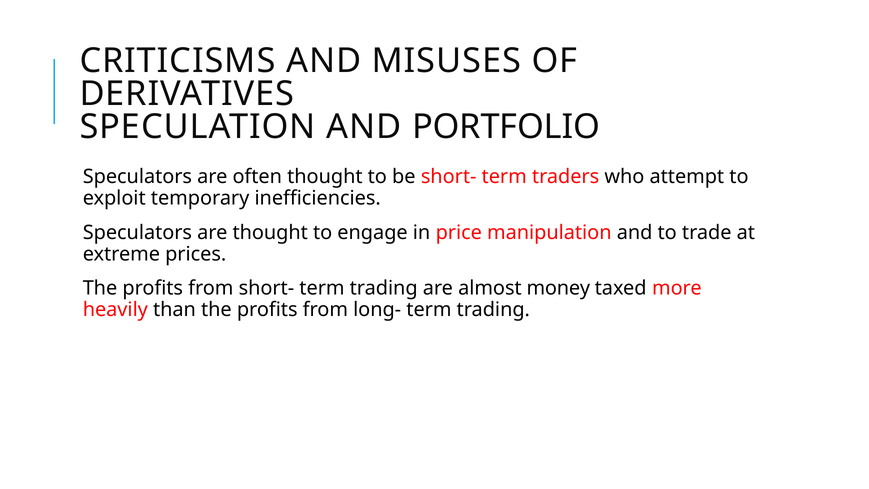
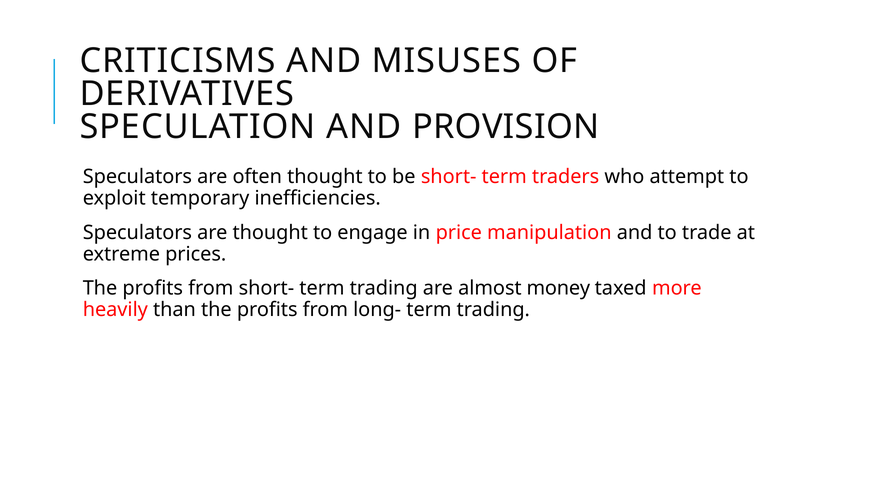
PORTFOLIO: PORTFOLIO -> PROVISION
